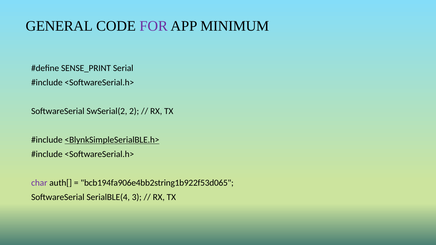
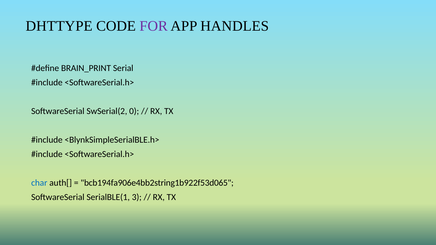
GENERAL: GENERAL -> DHTTYPE
MINIMUM: MINIMUM -> HANDLES
SENSE_PRINT: SENSE_PRINT -> BRAIN_PRINT
2: 2 -> 0
<BlynkSimpleSerialBLE.h> underline: present -> none
char colour: purple -> blue
SerialBLE(4: SerialBLE(4 -> SerialBLE(1
